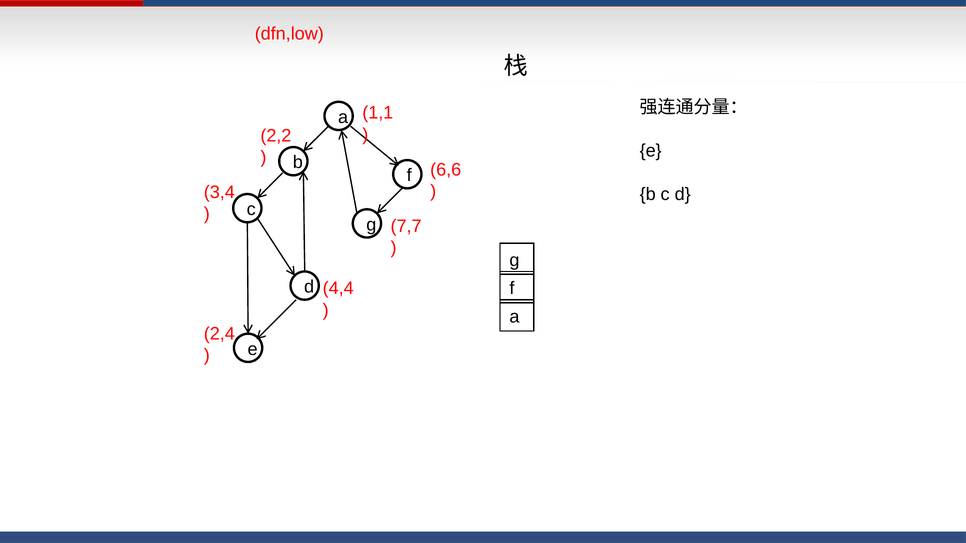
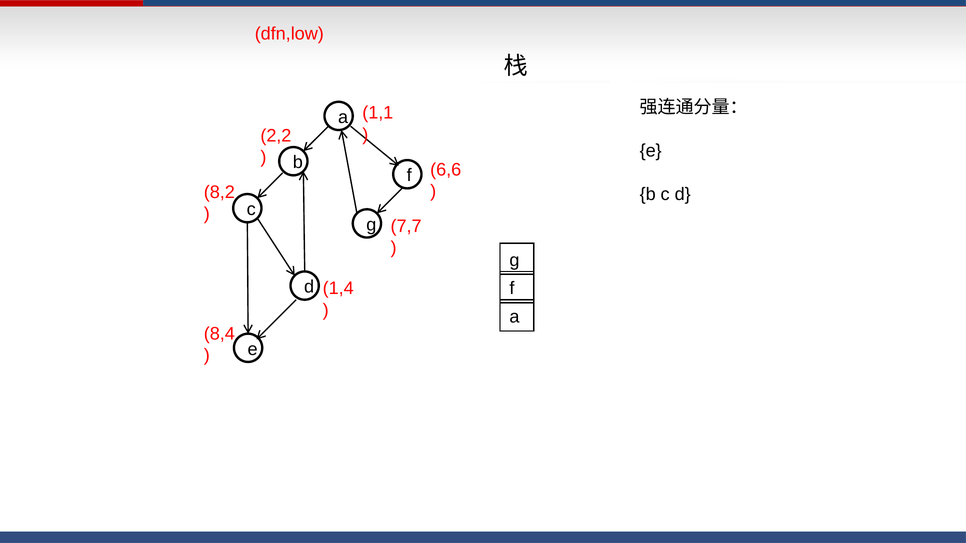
3,4: 3,4 -> 8,2
4,4: 4,4 -> 1,4
2,4: 2,4 -> 8,4
